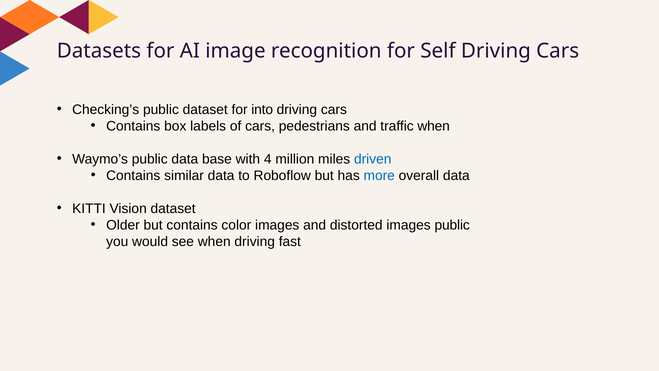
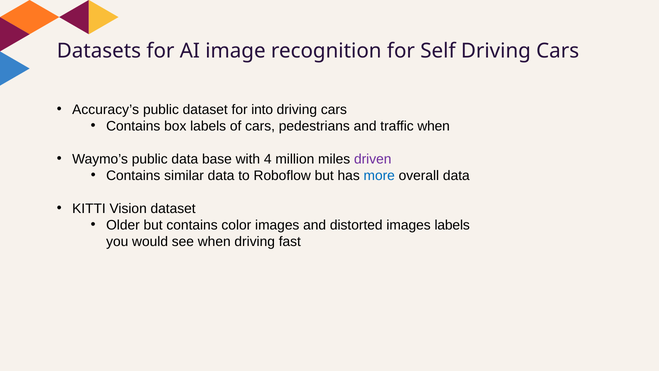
Checking’s: Checking’s -> Accuracy’s
driven colour: blue -> purple
images public: public -> labels
